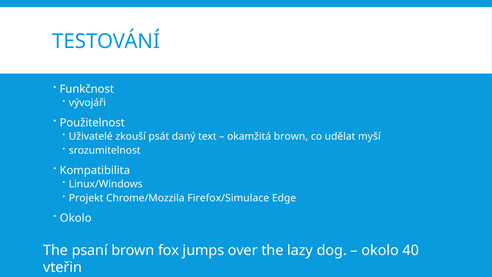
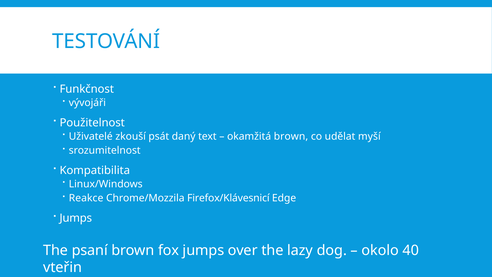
Projekt: Projekt -> Reakce
Firefox/Simulace: Firefox/Simulace -> Firefox/Klávesnicí
Okolo at (76, 218): Okolo -> Jumps
